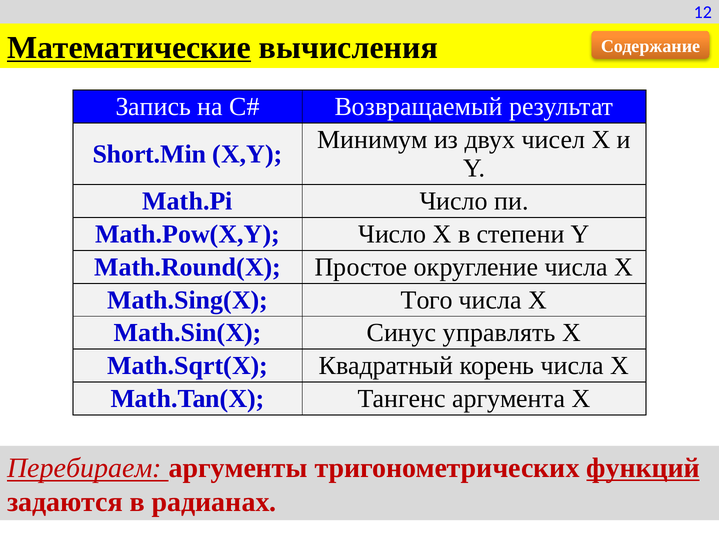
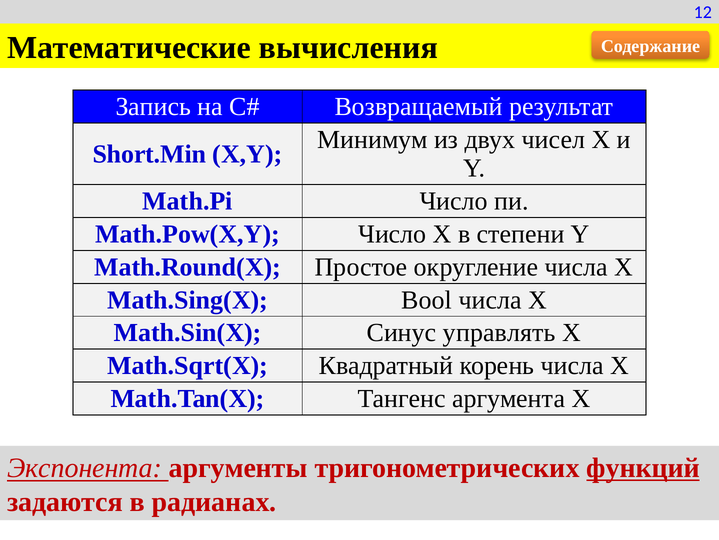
Математические underline: present -> none
Того: Того -> Bool
Перебираем: Перебираем -> Экспонента
